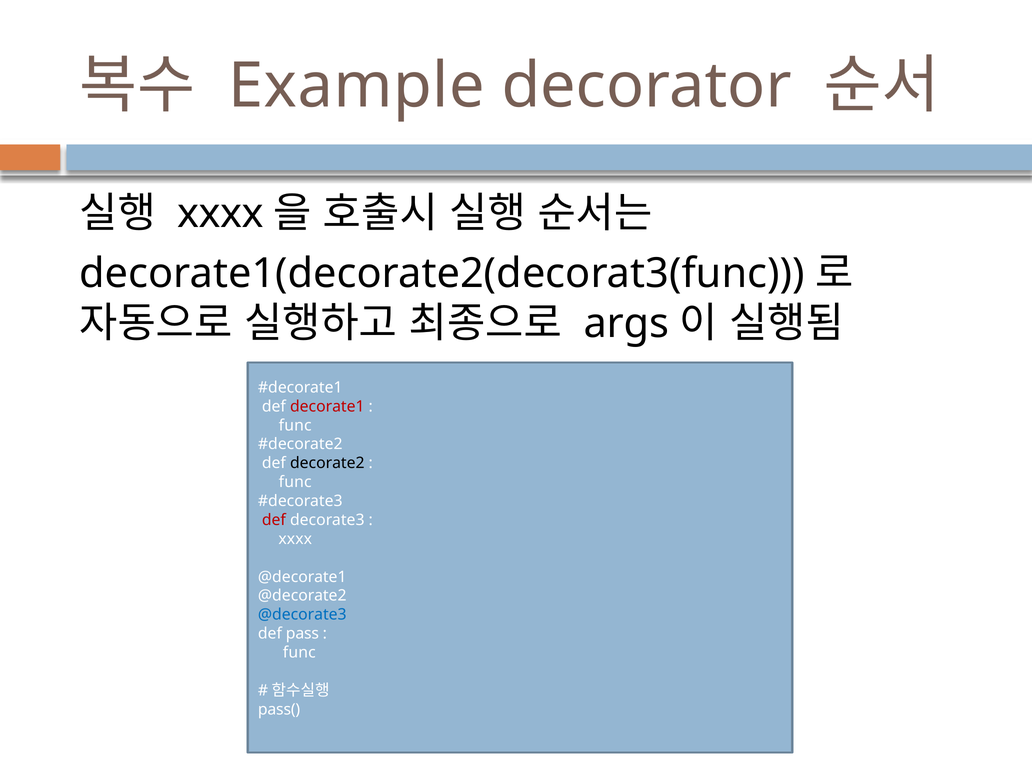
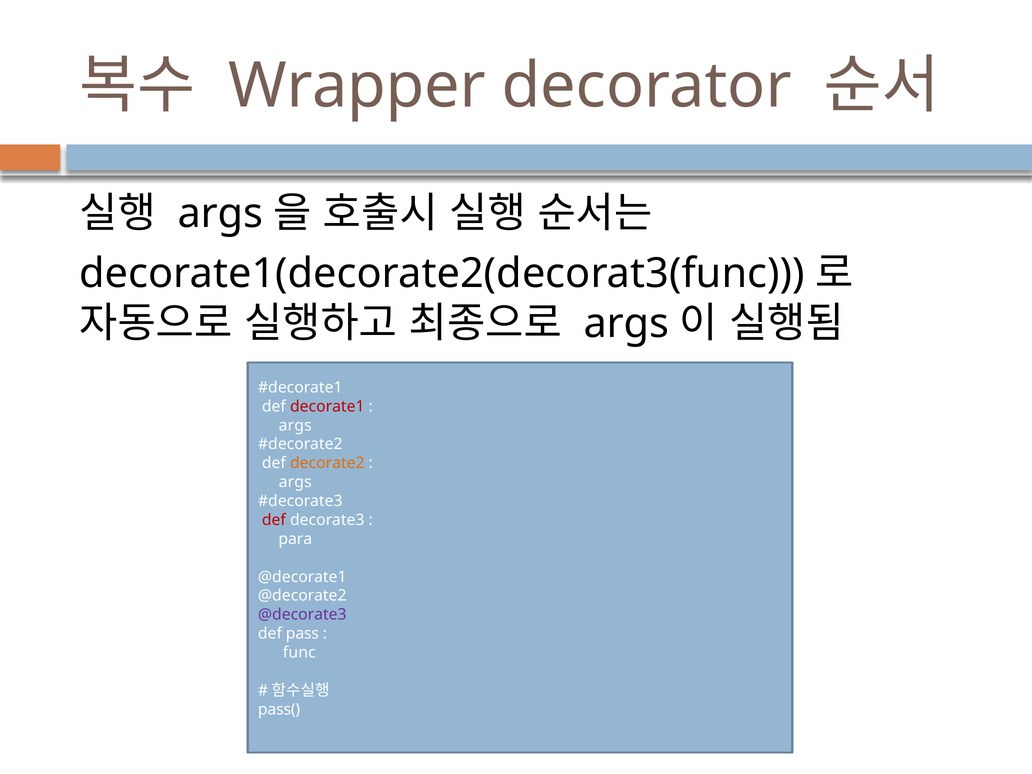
Example: Example -> Wrapper
xxxx at (221, 214): xxxx -> args
func at (295, 425): func -> args
decorate2 colour: black -> orange
func at (295, 482): func -> args
xxxx at (295, 539): xxxx -> para
@decorate3 colour: blue -> purple
